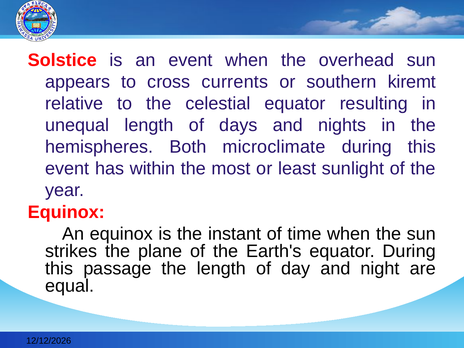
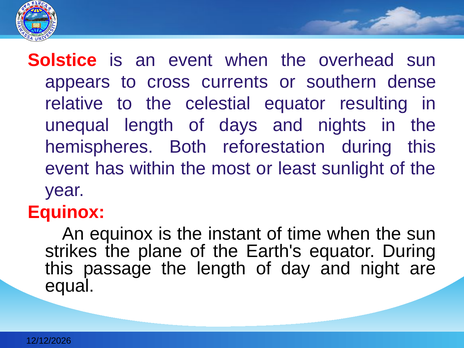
kiremt: kiremt -> dense
microclimate: microclimate -> reforestation
